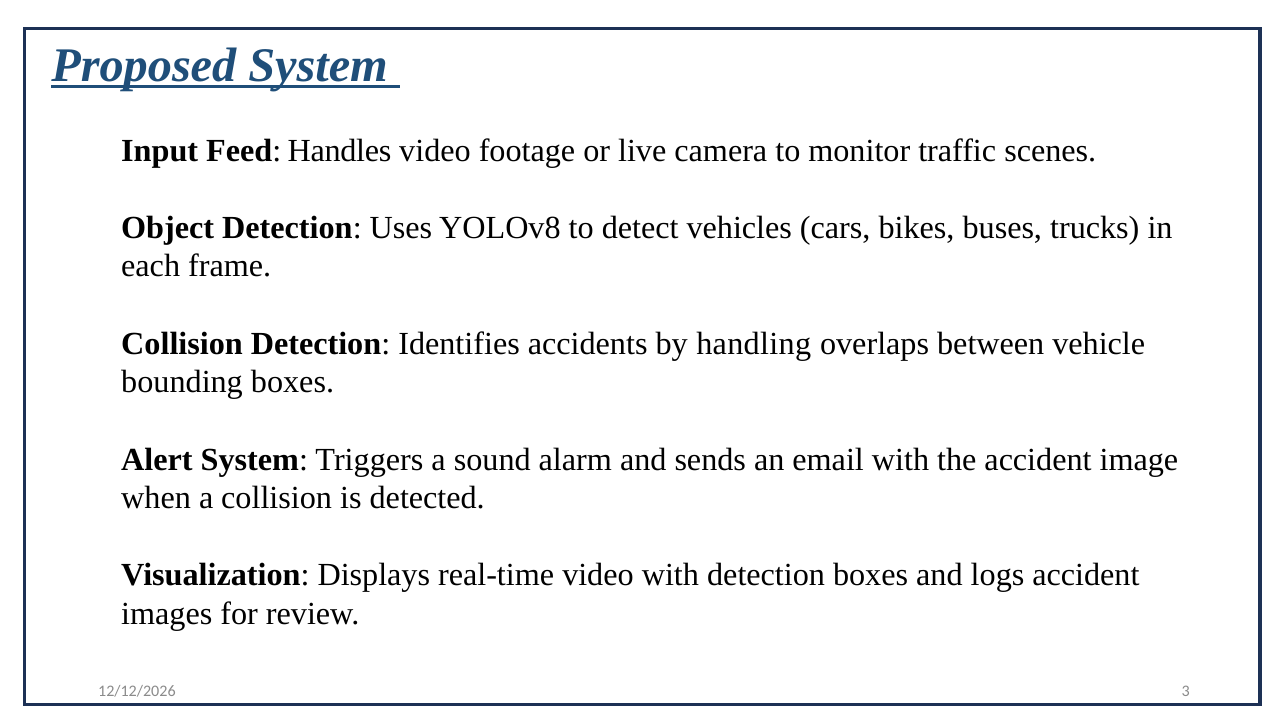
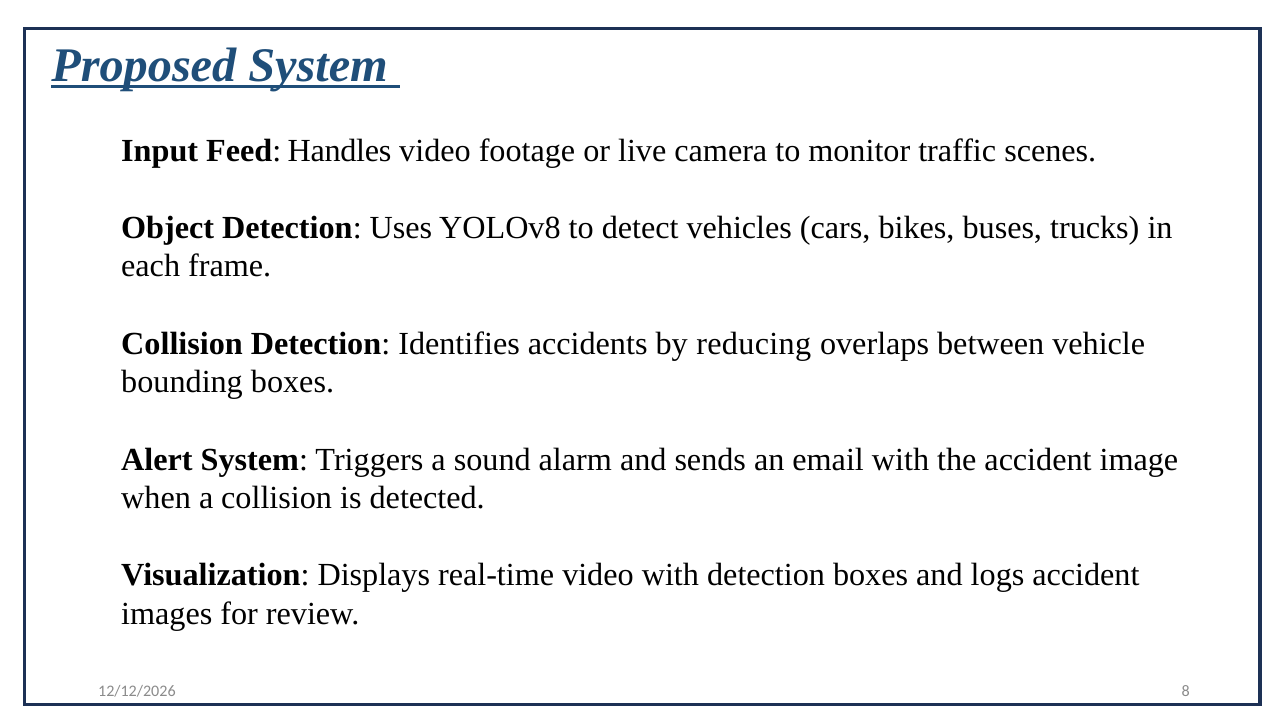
handling: handling -> reducing
3: 3 -> 8
